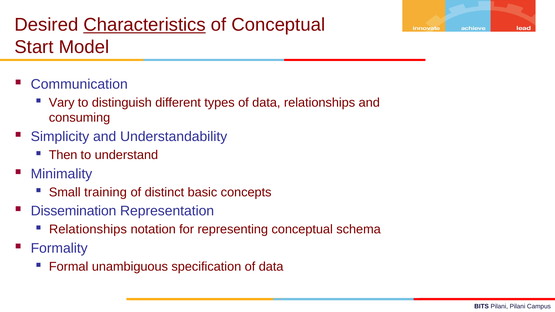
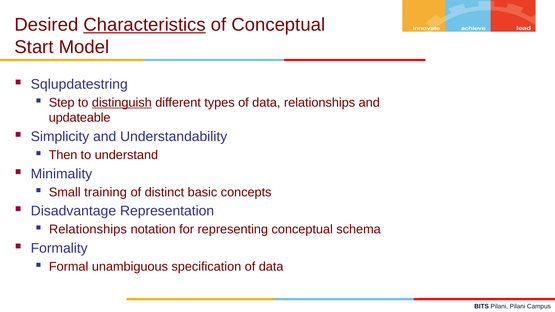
Communication: Communication -> Sqlupdatestring
Vary: Vary -> Step
distinguish underline: none -> present
consuming: consuming -> updateable
Dissemination: Dissemination -> Disadvantage
